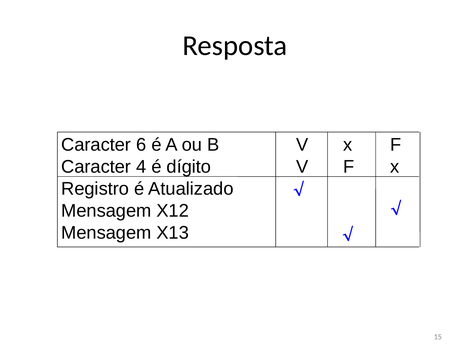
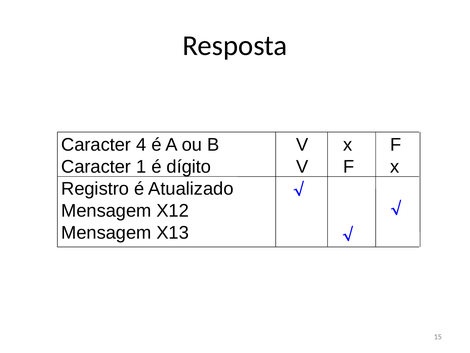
6: 6 -> 4
4: 4 -> 1
